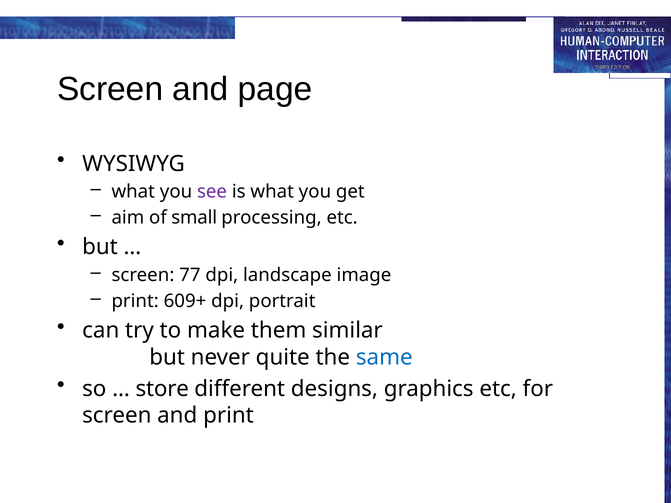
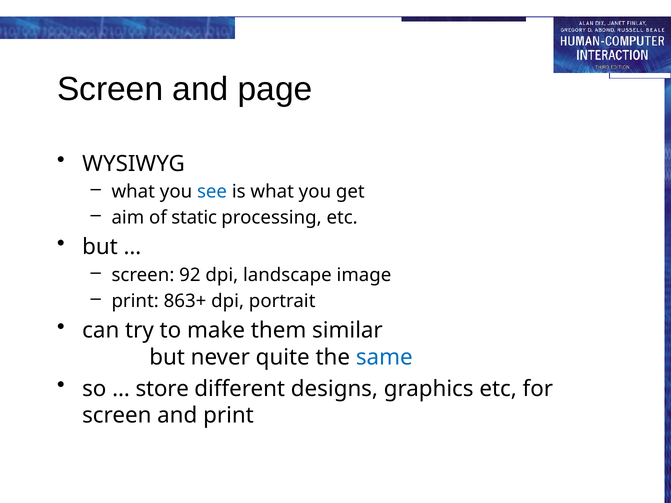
see colour: purple -> blue
small: small -> static
77: 77 -> 92
609+: 609+ -> 863+
